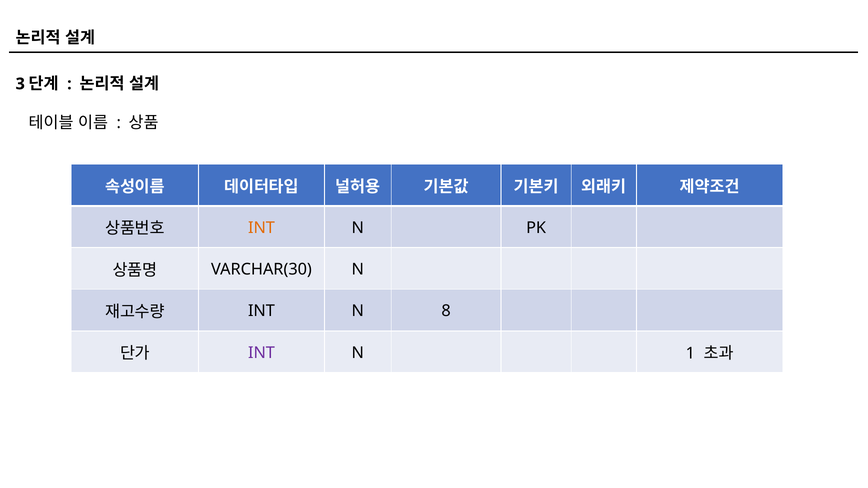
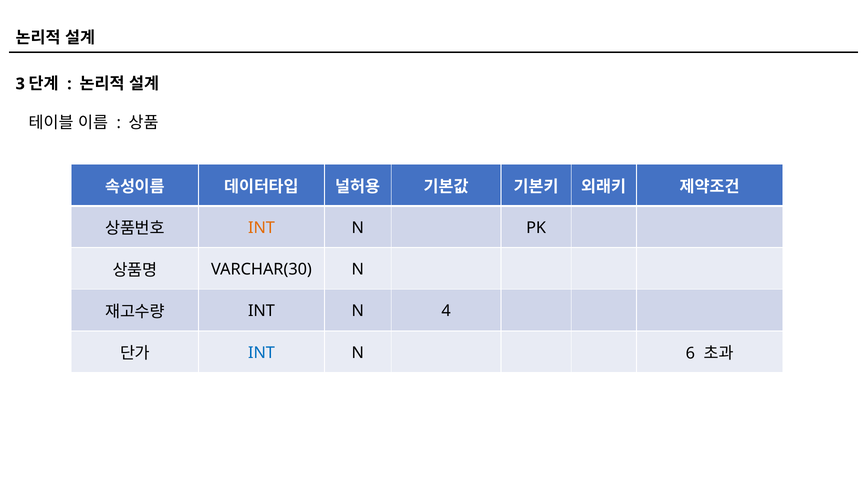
8: 8 -> 4
INT at (261, 353) colour: purple -> blue
1: 1 -> 6
